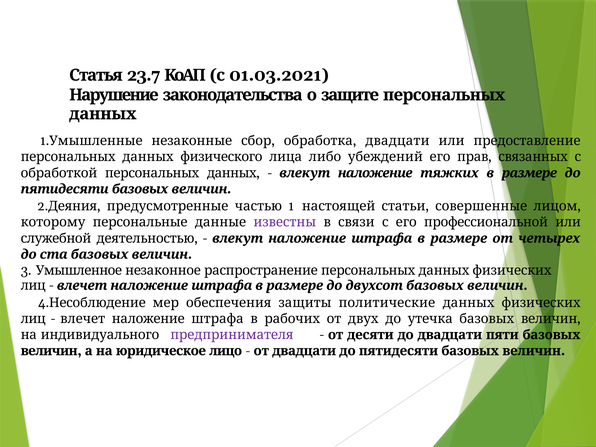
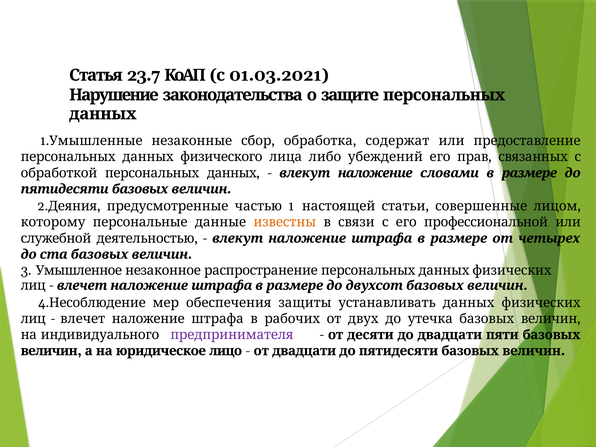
обработка двадцати: двадцати -> содержат
тяжких: тяжких -> словами
известны colour: purple -> orange
политические: политические -> устанавливать
